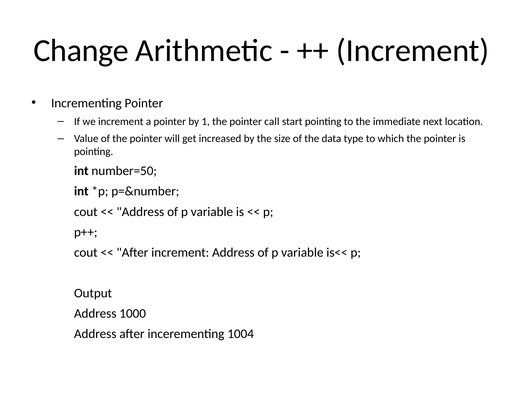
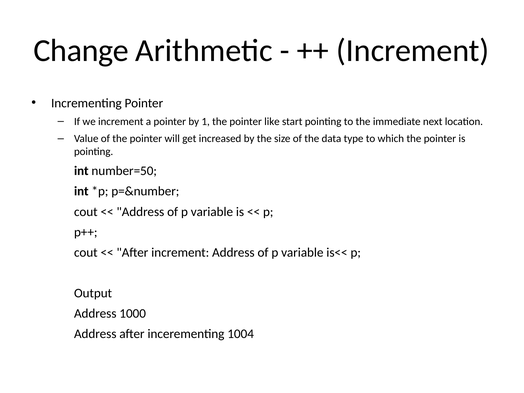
call: call -> like
